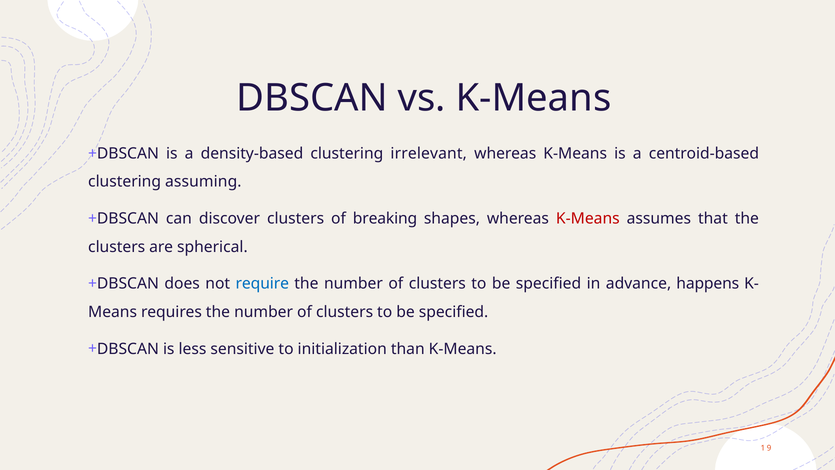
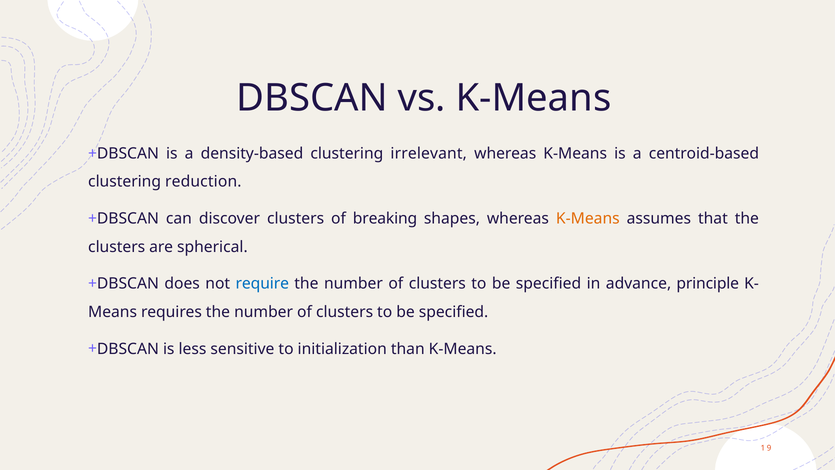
assuming: assuming -> reduction
K-Means at (588, 219) colour: red -> orange
happens: happens -> principle
